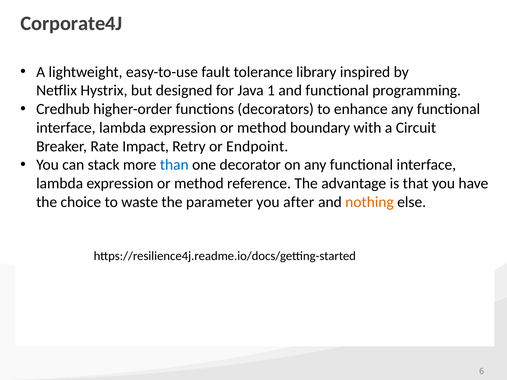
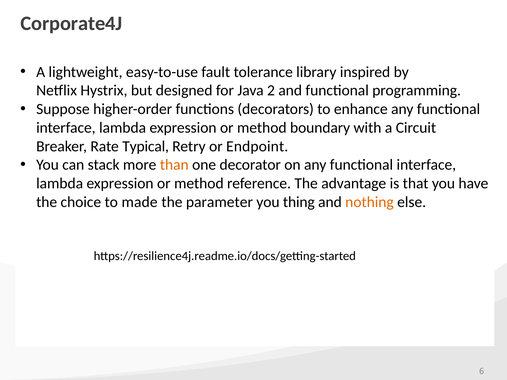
1: 1 -> 2
Credhub: Credhub -> Suppose
Impact: Impact -> Typical
than colour: blue -> orange
waste: waste -> made
after: after -> thing
